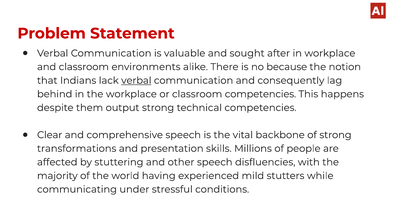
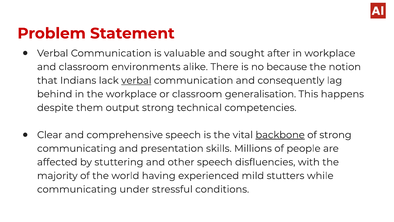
classroom competencies: competencies -> generalisation
backbone underline: none -> present
transformations at (77, 148): transformations -> communicating
